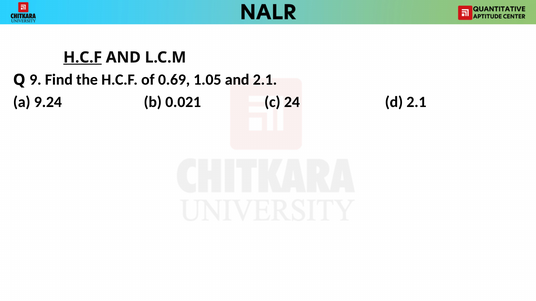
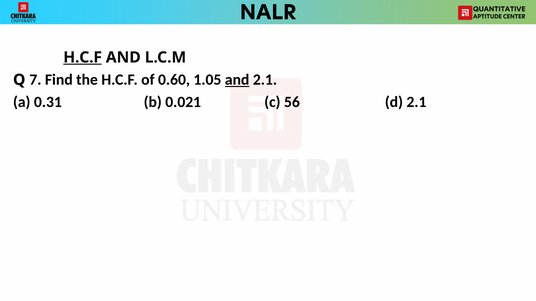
9: 9 -> 7
0.69: 0.69 -> 0.60
and at (237, 80) underline: none -> present
9.24: 9.24 -> 0.31
24: 24 -> 56
